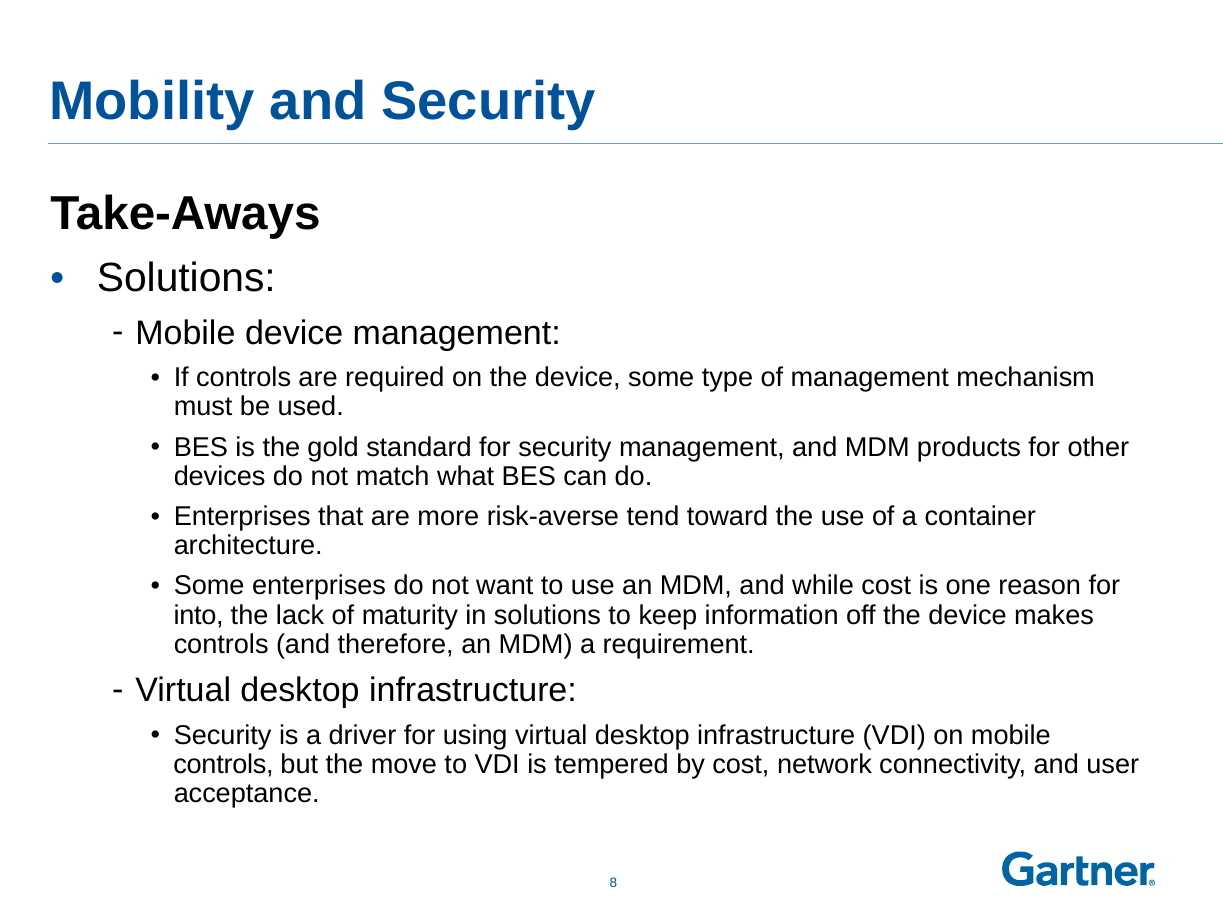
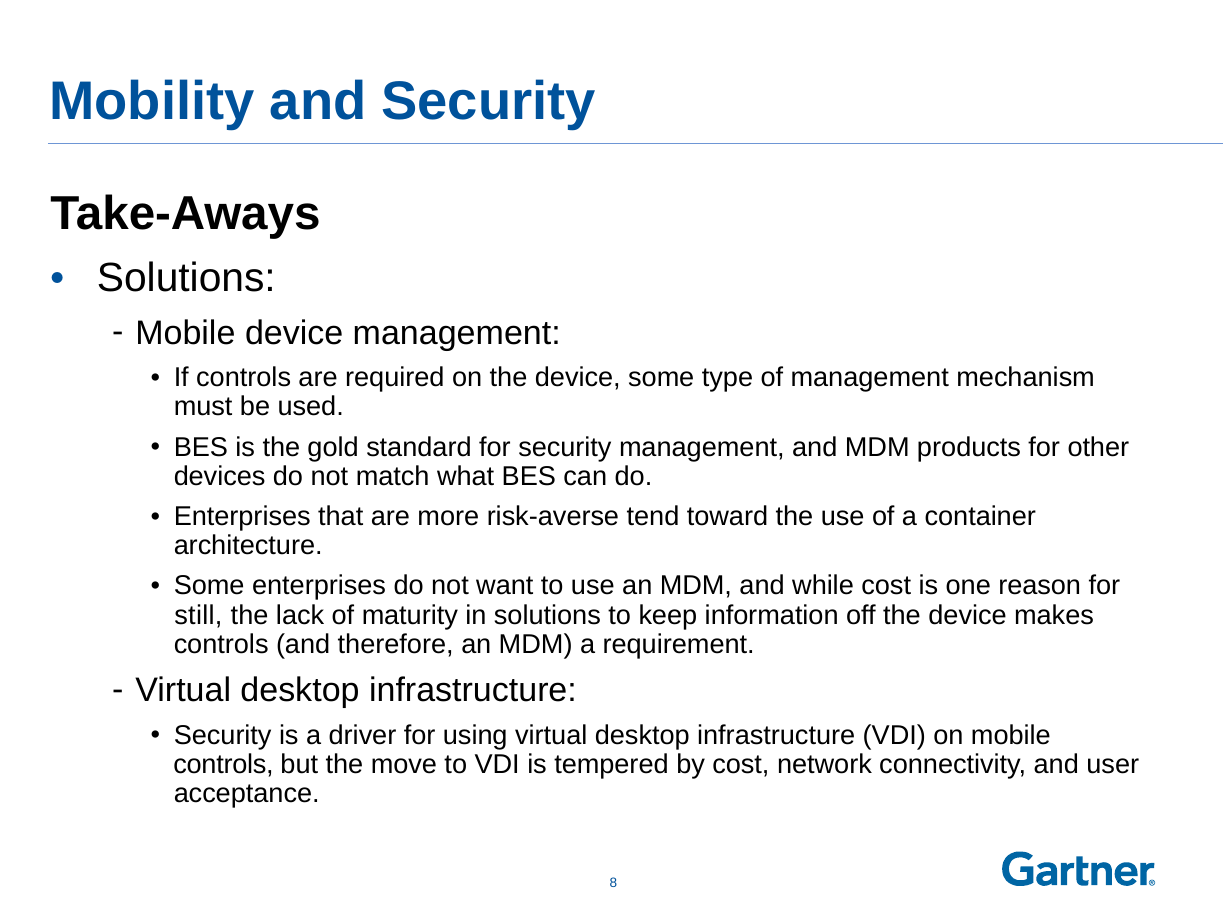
into: into -> still
